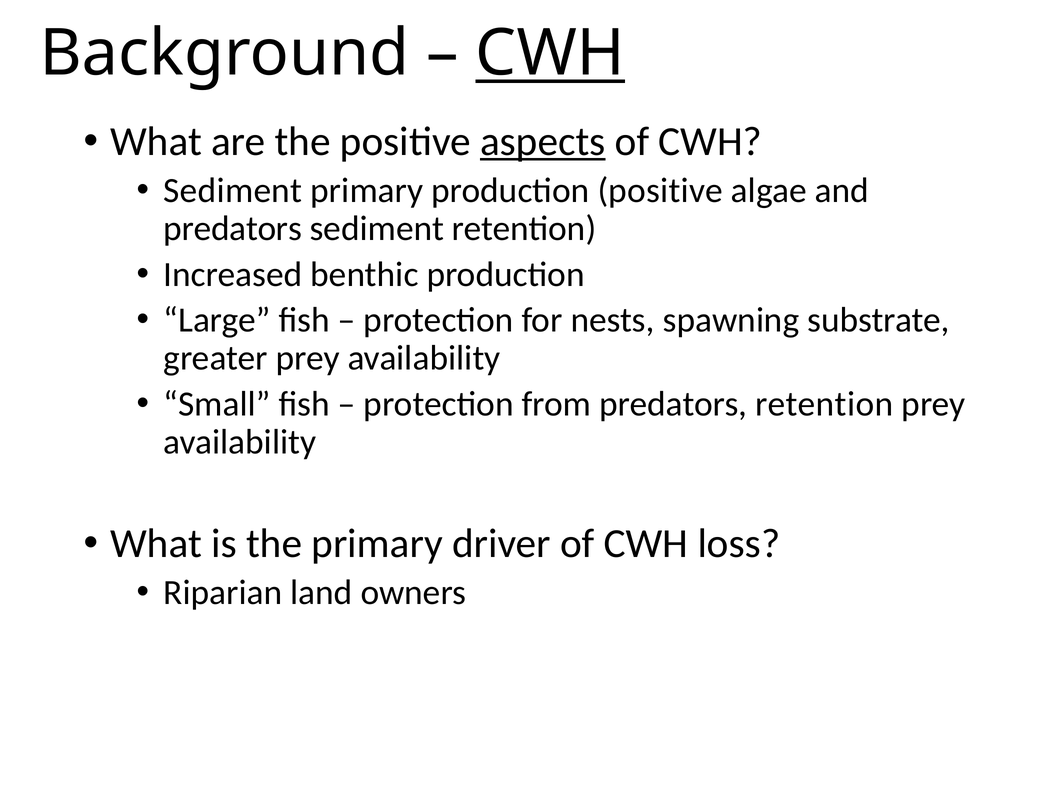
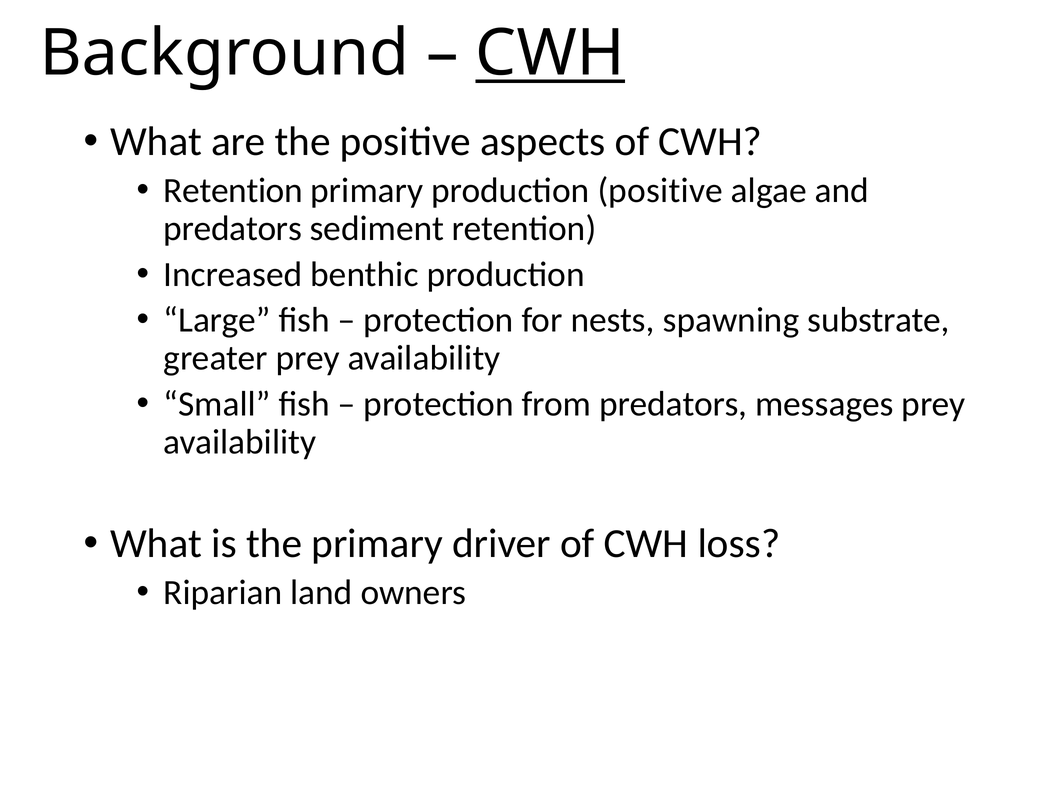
aspects underline: present -> none
Sediment at (233, 191): Sediment -> Retention
predators retention: retention -> messages
